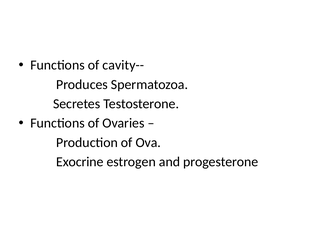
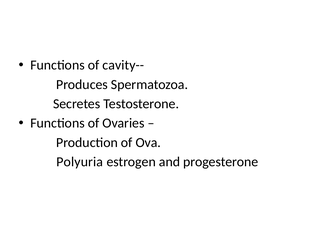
Exocrine: Exocrine -> Polyuria
